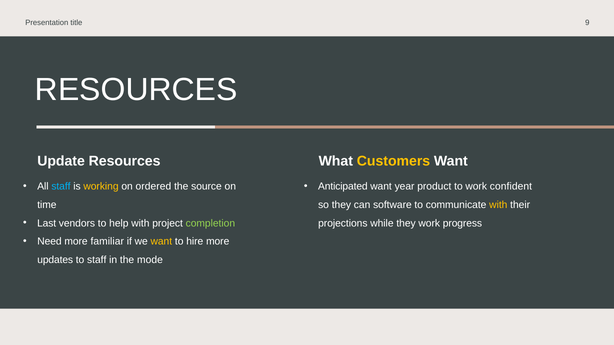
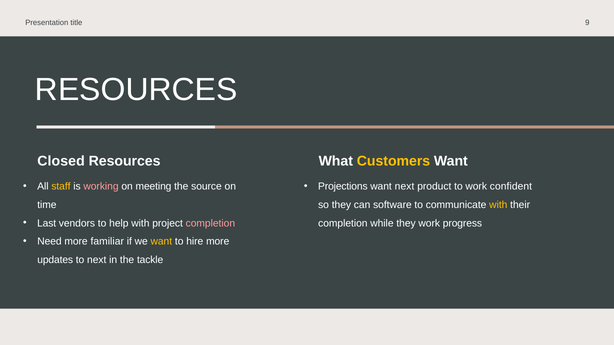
Update: Update -> Closed
staff at (61, 187) colour: light blue -> yellow
working colour: yellow -> pink
ordered: ordered -> meeting
Anticipated: Anticipated -> Projections
want year: year -> next
completion at (210, 223) colour: light green -> pink
projections at (343, 223): projections -> completion
to staff: staff -> next
mode: mode -> tackle
